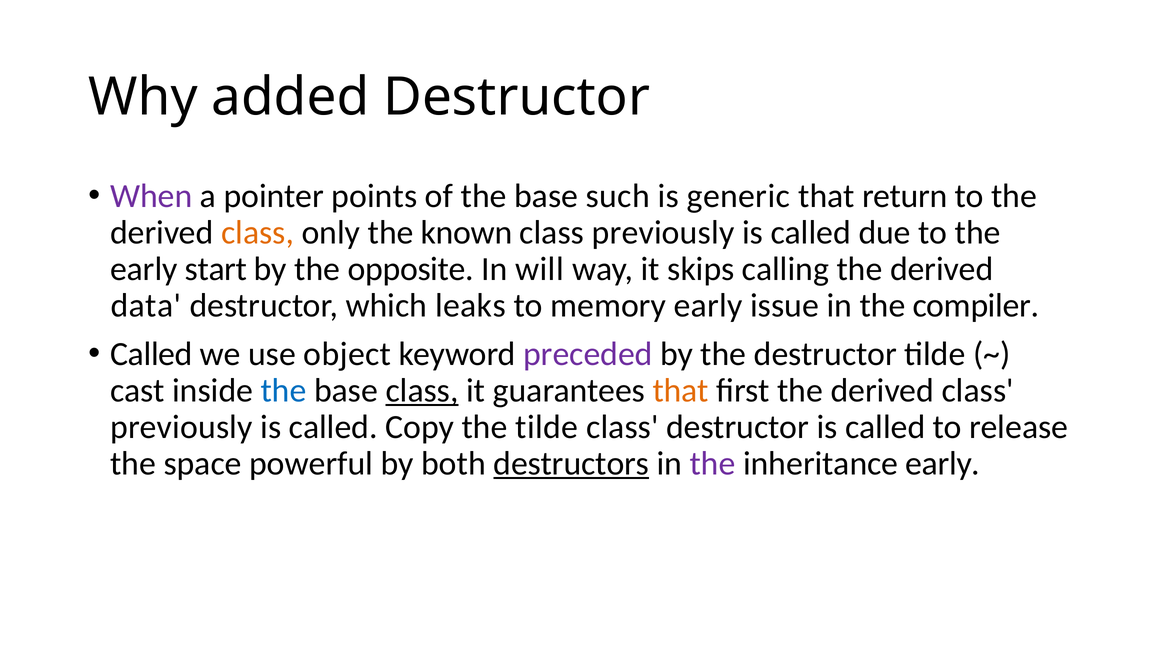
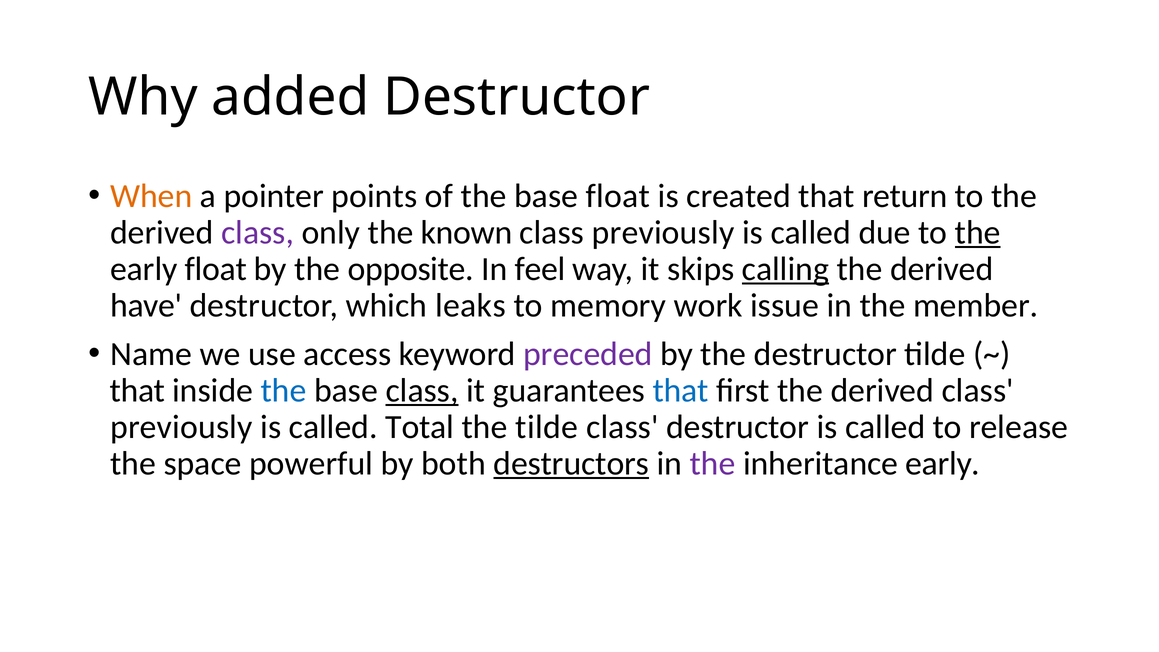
When colour: purple -> orange
base such: such -> float
generic: generic -> created
class at (258, 232) colour: orange -> purple
the at (978, 232) underline: none -> present
early start: start -> float
will: will -> feel
calling underline: none -> present
data: data -> have
memory early: early -> work
compiler: compiler -> member
Called at (151, 354): Called -> Name
object: object -> access
cast at (137, 391): cast -> that
that at (681, 391) colour: orange -> blue
Copy: Copy -> Total
